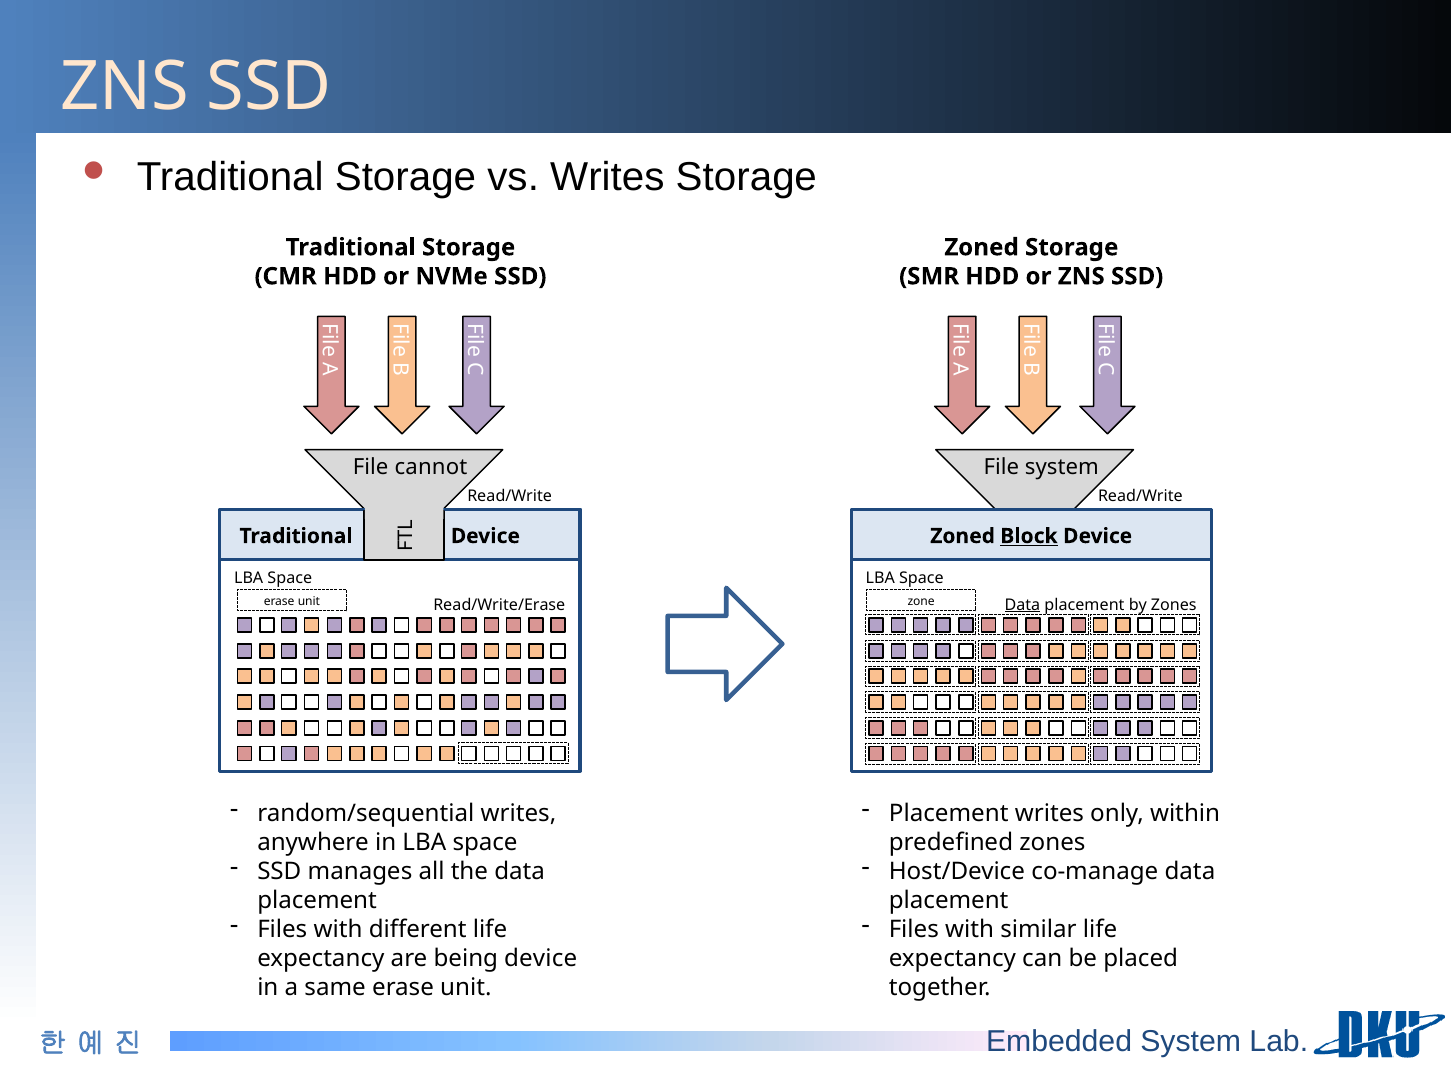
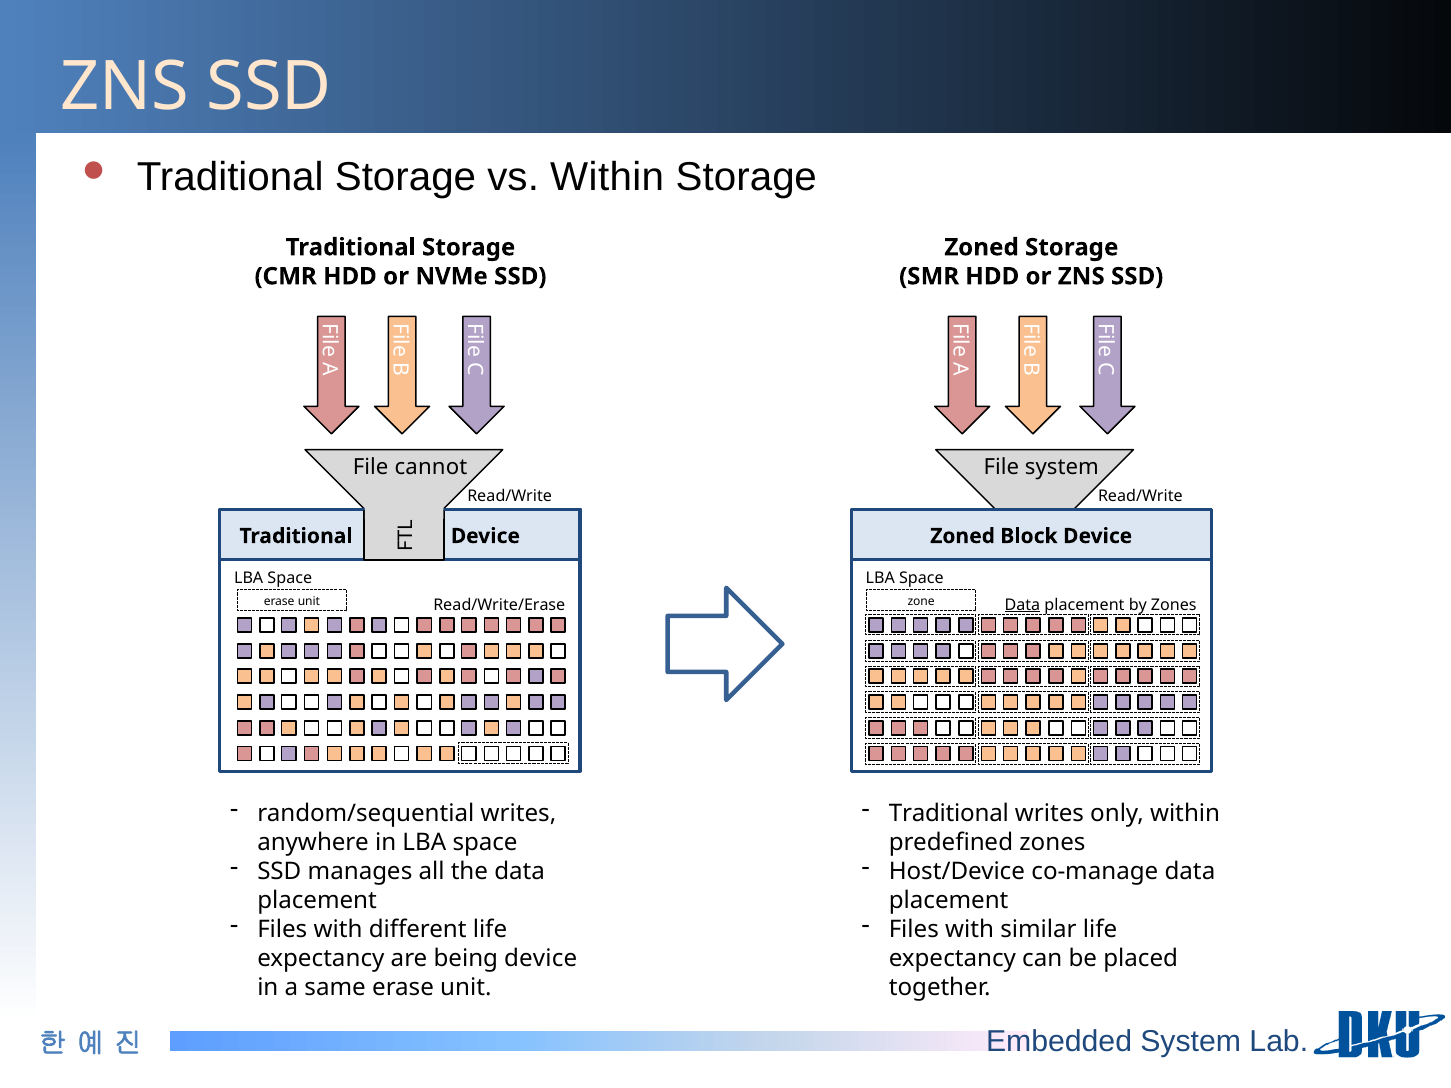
vs Writes: Writes -> Within
Block underline: present -> none
Placement at (949, 814): Placement -> Traditional
